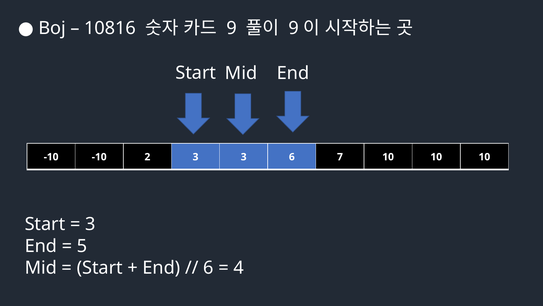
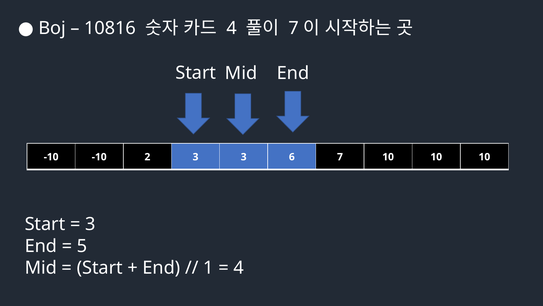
9 at (232, 28): 9 -> 4
9 at (294, 28): 9 -> 7
6 at (208, 267): 6 -> 1
